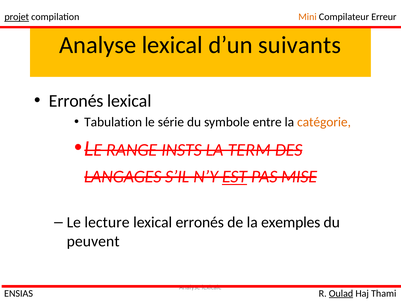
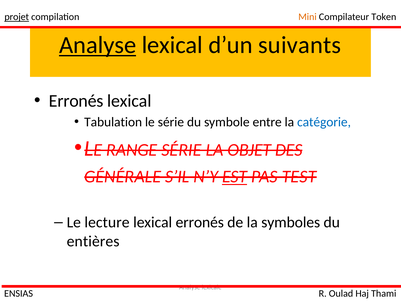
Erreur: Erreur -> Token
Analyse at (98, 45) underline: none -> present
catégorie colour: orange -> blue
RANGE INSTS: INSTS -> SÉRIE
TERM: TERM -> OBJET
LANGAGES: LANGAGES -> GÉNÉRALE
MISE: MISE -> TEST
exemples: exemples -> symboles
peuvent: peuvent -> entières
Oulad underline: present -> none
